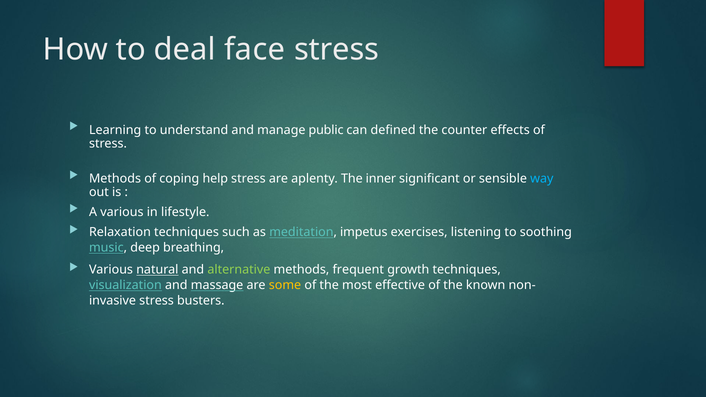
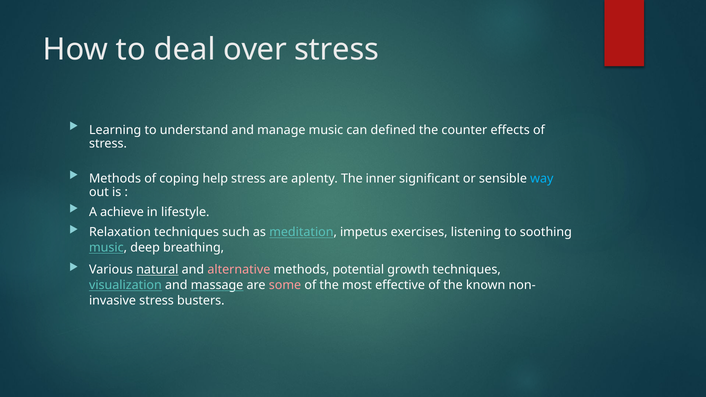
face: face -> over
manage public: public -> music
A various: various -> achieve
alternative colour: light green -> pink
frequent: frequent -> potential
some colour: yellow -> pink
